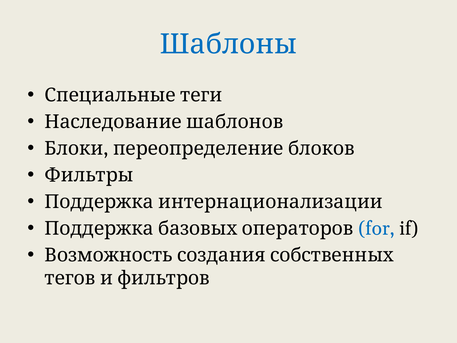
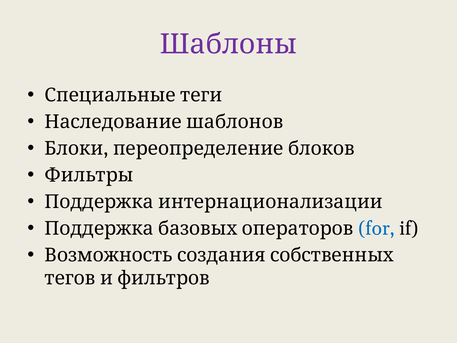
Шаблоны colour: blue -> purple
